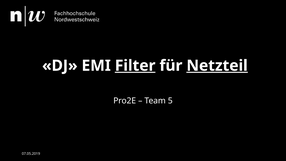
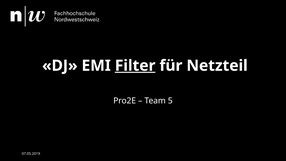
Netzteil underline: present -> none
